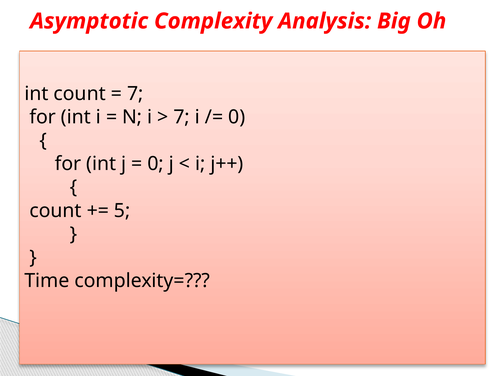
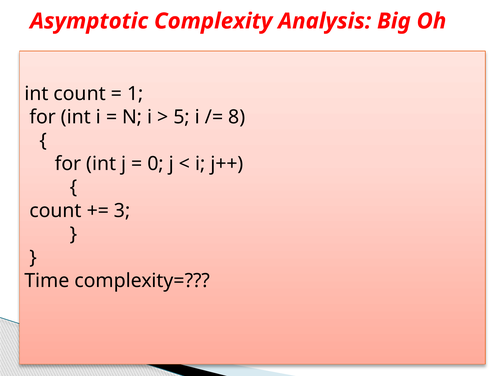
7 at (135, 94): 7 -> 1
7 at (182, 117): 7 -> 5
0 at (237, 117): 0 -> 8
5: 5 -> 3
